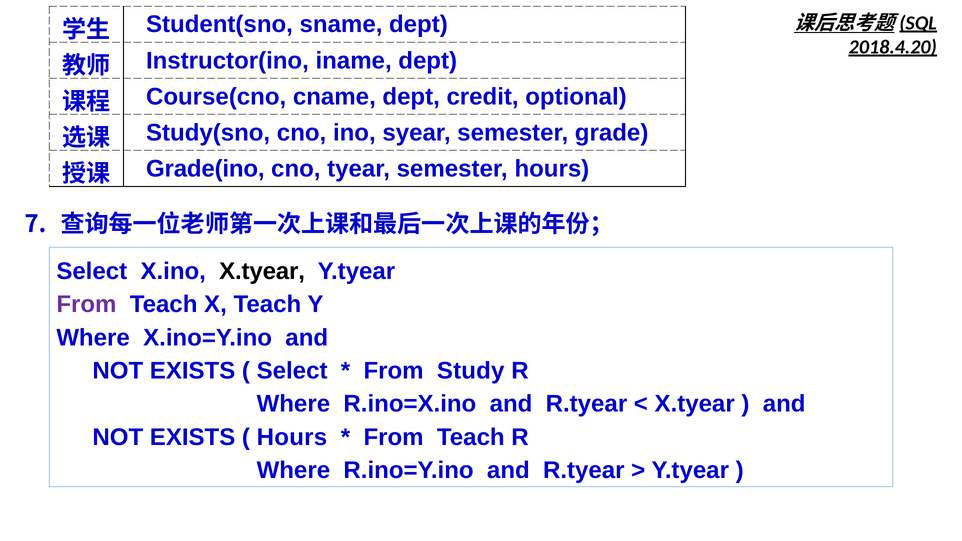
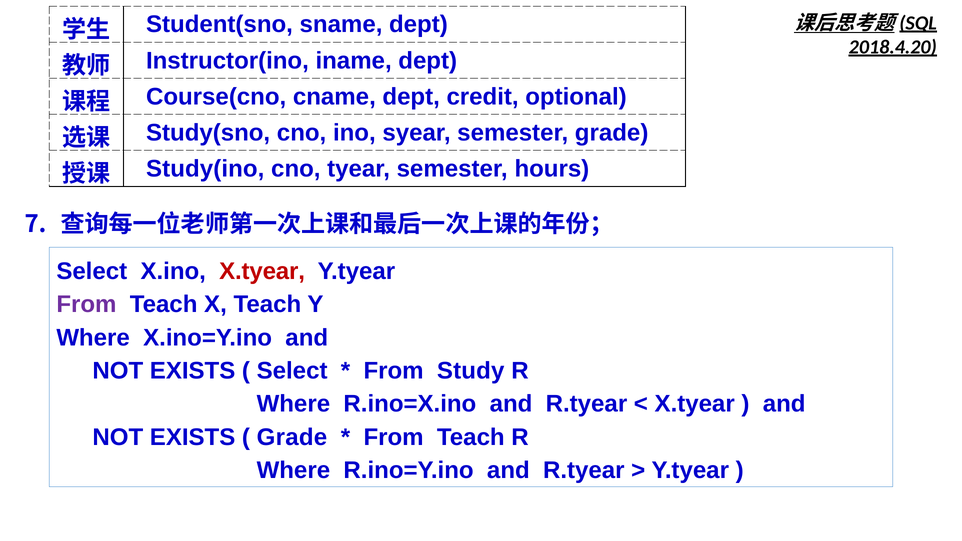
Grade(ino: Grade(ino -> Study(ino
X.tyear at (262, 271) colour: black -> red
Hours at (292, 437): Hours -> Grade
